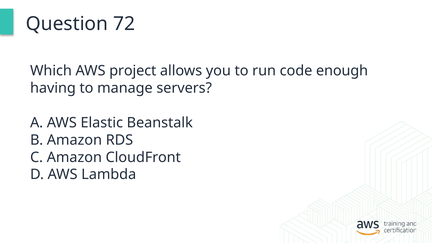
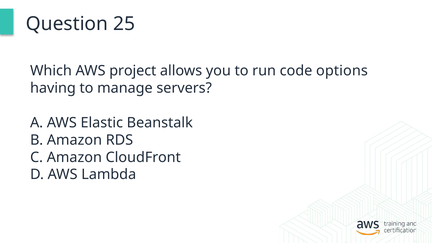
72: 72 -> 25
enough: enough -> options
